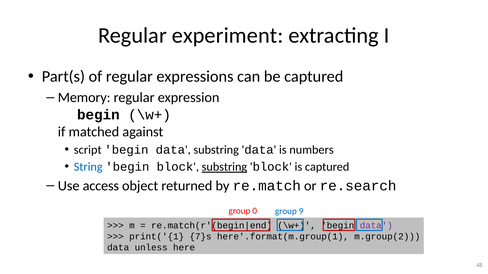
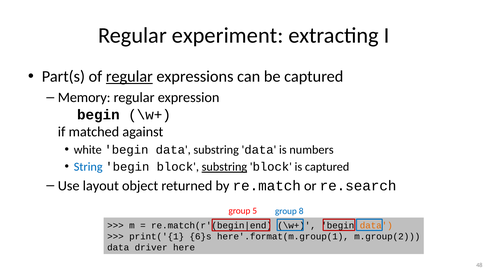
regular at (129, 77) underline: none -> present
script: script -> white
access: access -> layout
0: 0 -> 5
9: 9 -> 8
data at (376, 226) colour: purple -> orange
7}s: 7}s -> 6}s
unless: unless -> driver
